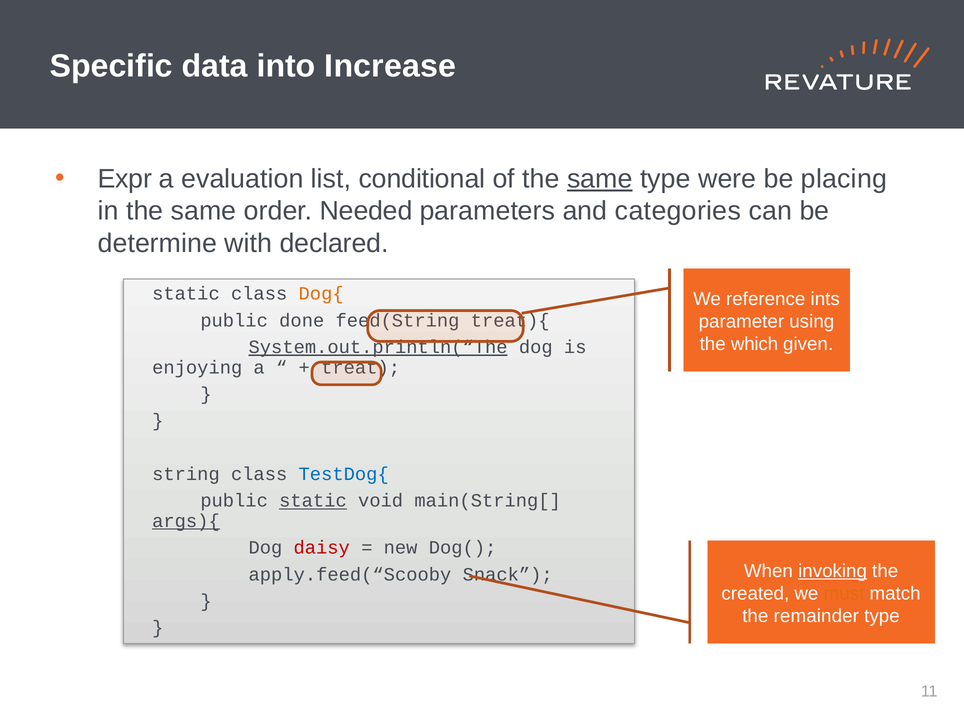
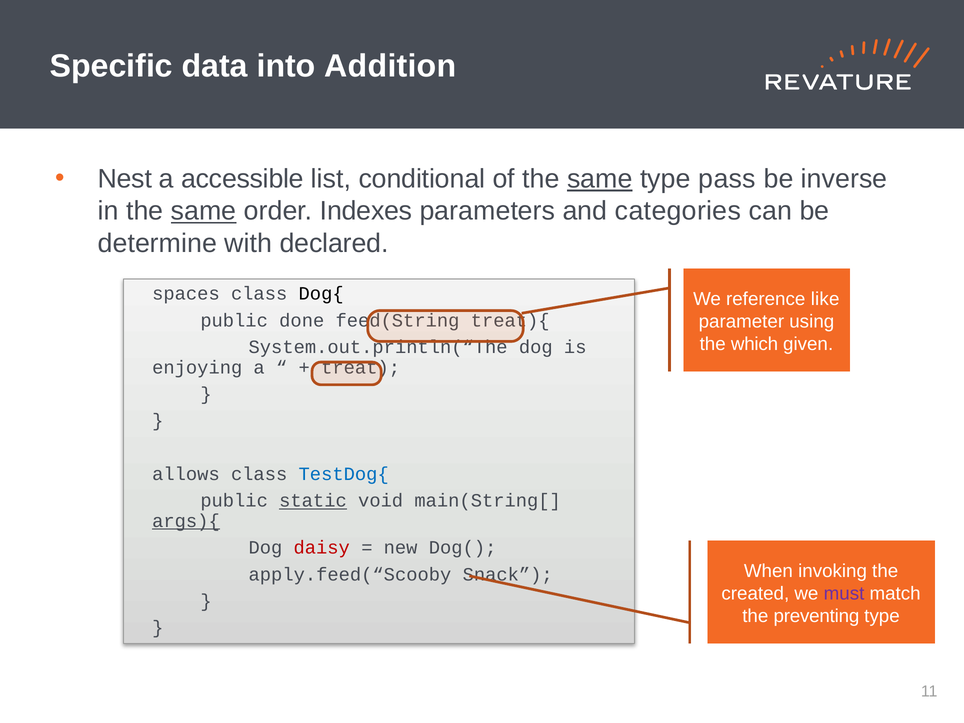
Increase: Increase -> Addition
Expr: Expr -> Nest
evaluation: evaluation -> accessible
were: were -> pass
placing: placing -> inverse
same at (204, 211) underline: none -> present
Needed: Needed -> Indexes
static at (186, 294): static -> spaces
Dog{ colour: orange -> black
ints: ints -> like
System.out.println(“The underline: present -> none
string: string -> allows
invoking underline: present -> none
must colour: orange -> purple
remainder: remainder -> preventing
